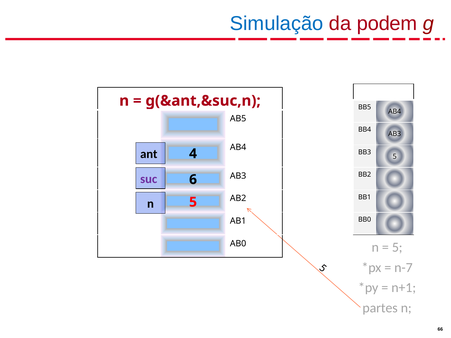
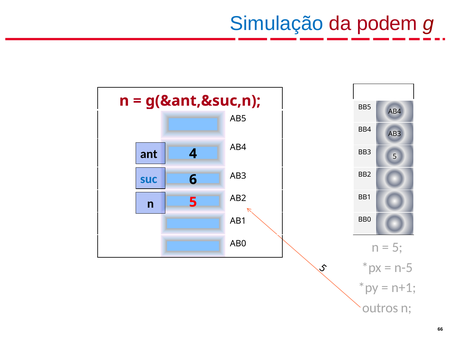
suc colour: purple -> blue
n-7: n-7 -> n-5
partes: partes -> outros
